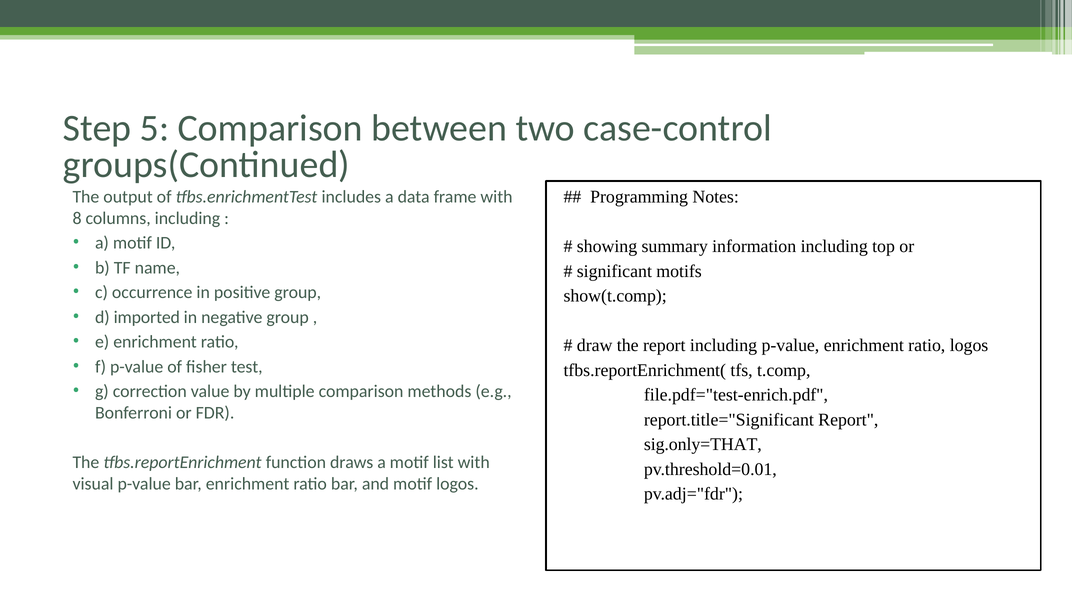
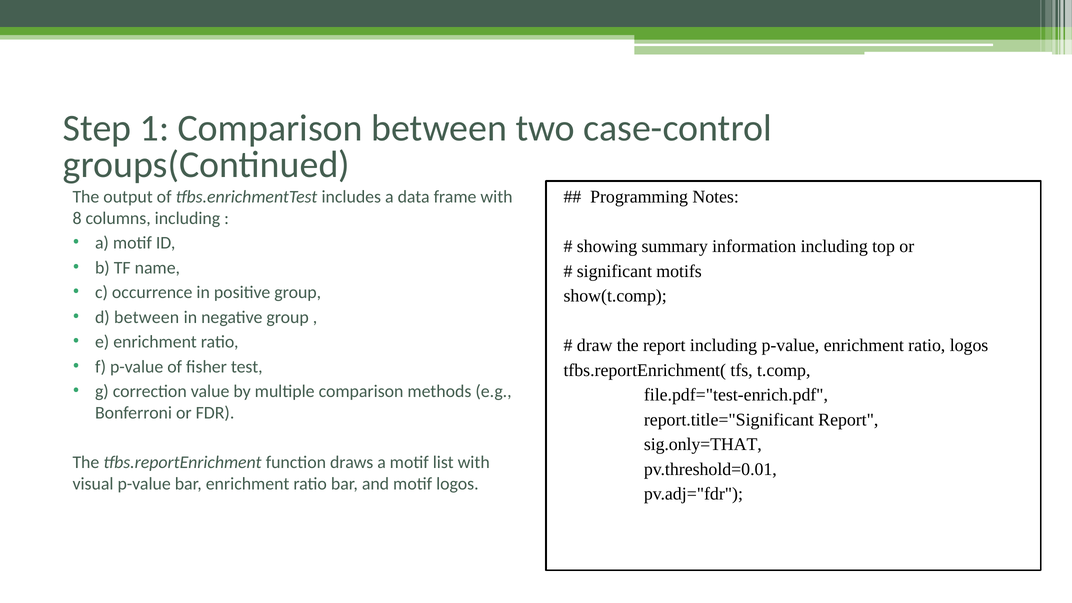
5: 5 -> 1
d imported: imported -> between
